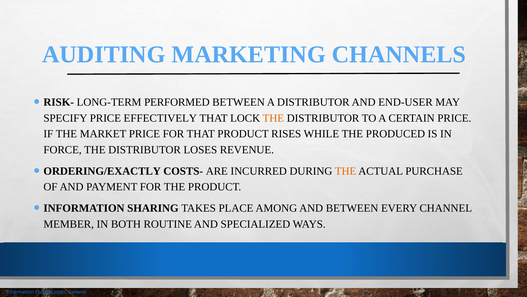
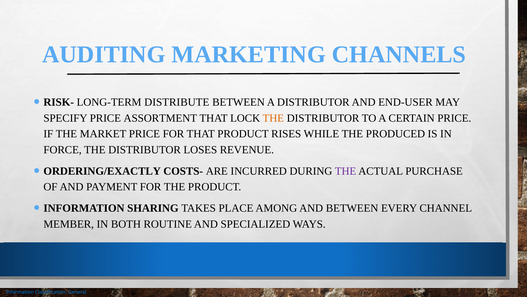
PERFORMED: PERFORMED -> DISTRIBUTE
EFFECTIVELY: EFFECTIVELY -> ASSORTMENT
THE at (346, 171) colour: orange -> purple
